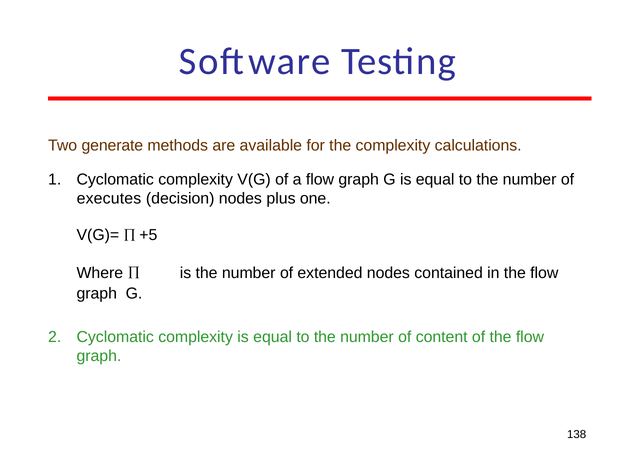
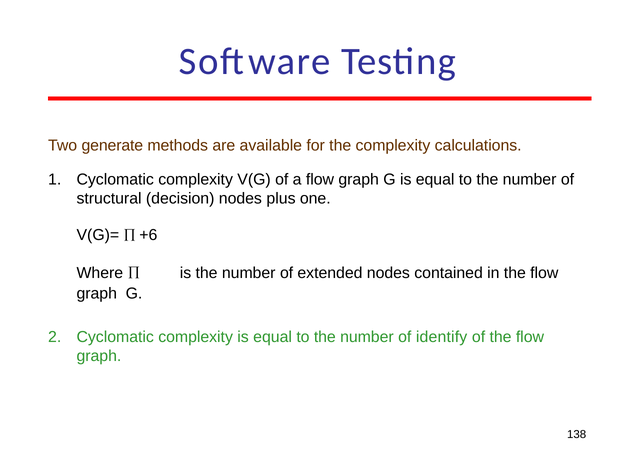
executes: executes -> structural
+5: +5 -> +6
content: content -> identify
